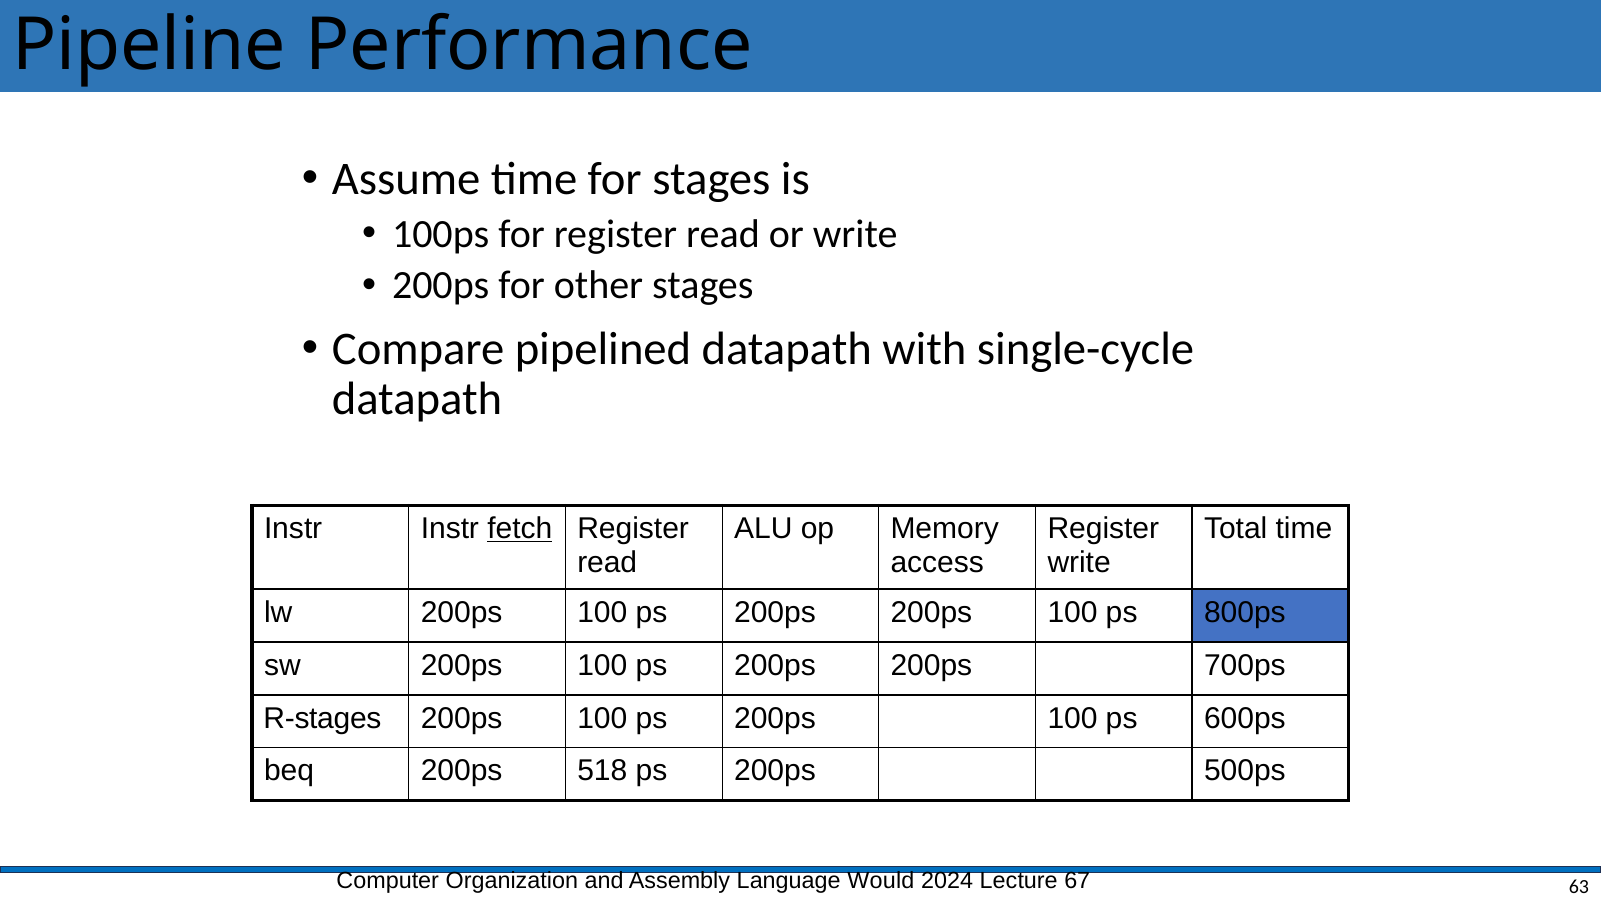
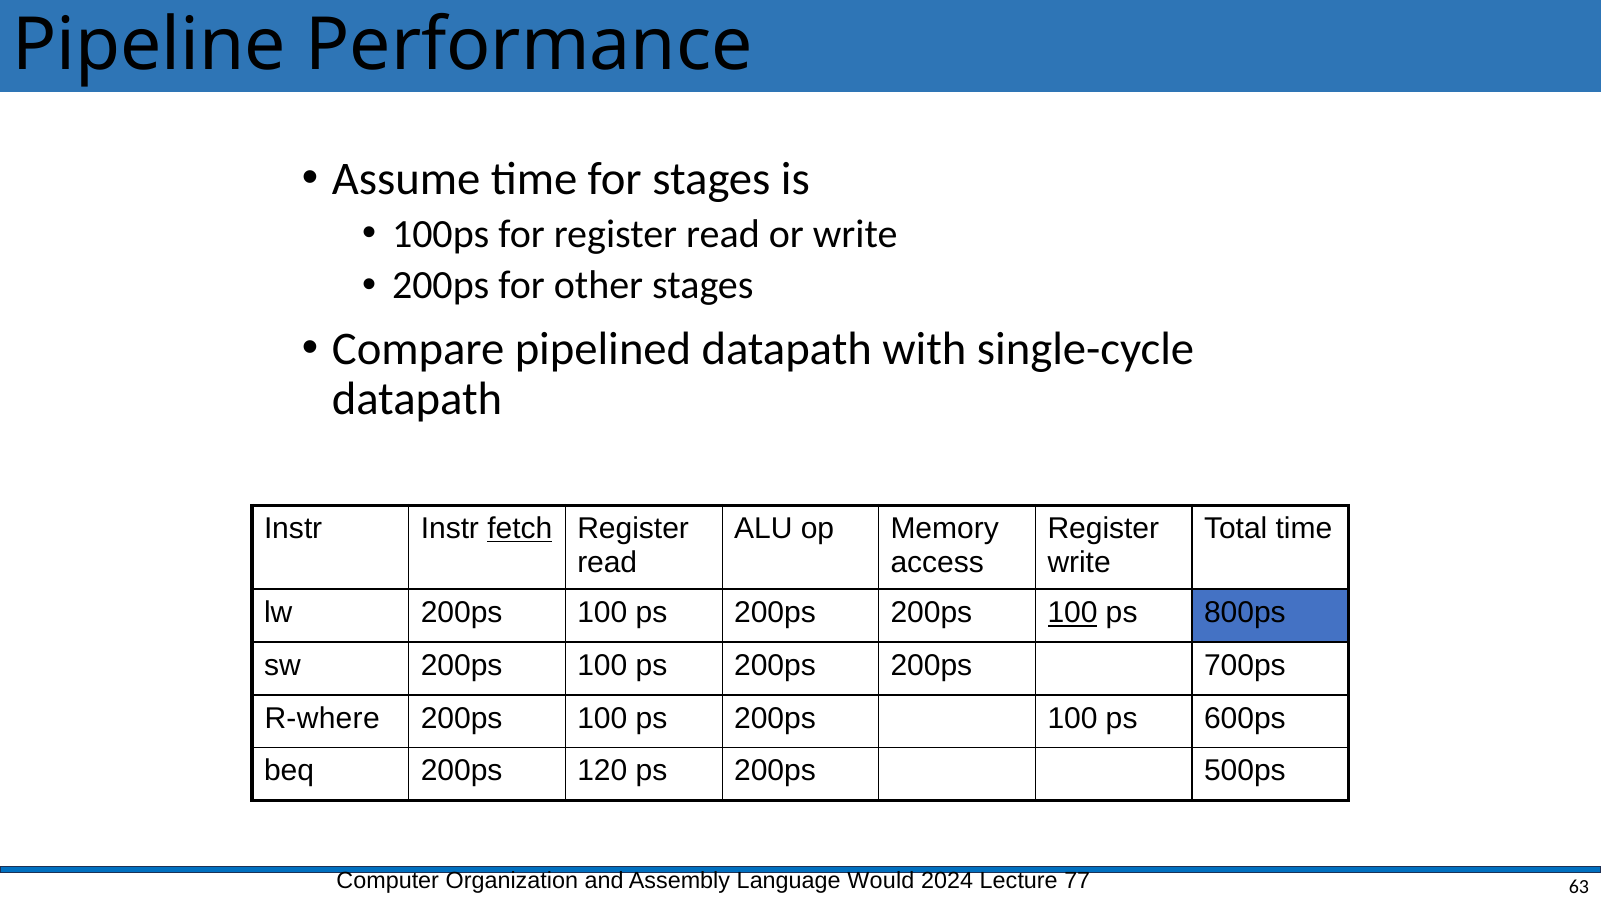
100 at (1073, 612) underline: none -> present
R-stages: R-stages -> R-where
518: 518 -> 120
67: 67 -> 77
